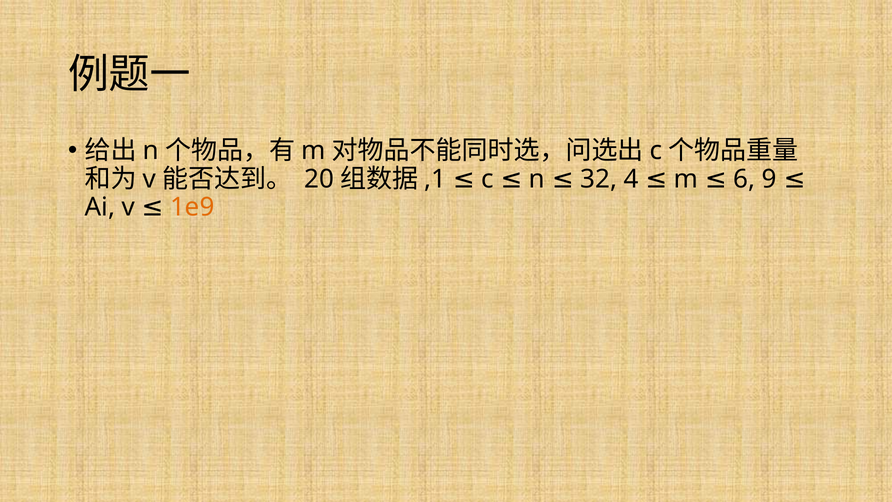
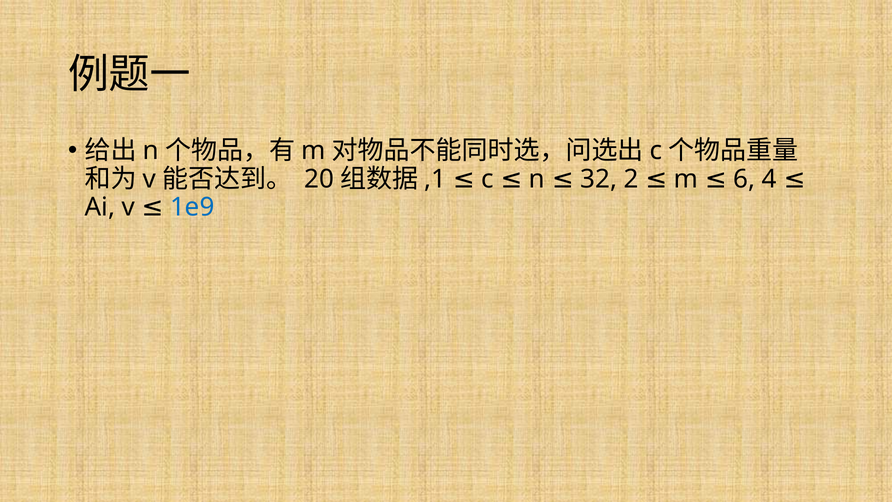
4: 4 -> 2
9: 9 -> 4
1e9 colour: orange -> blue
